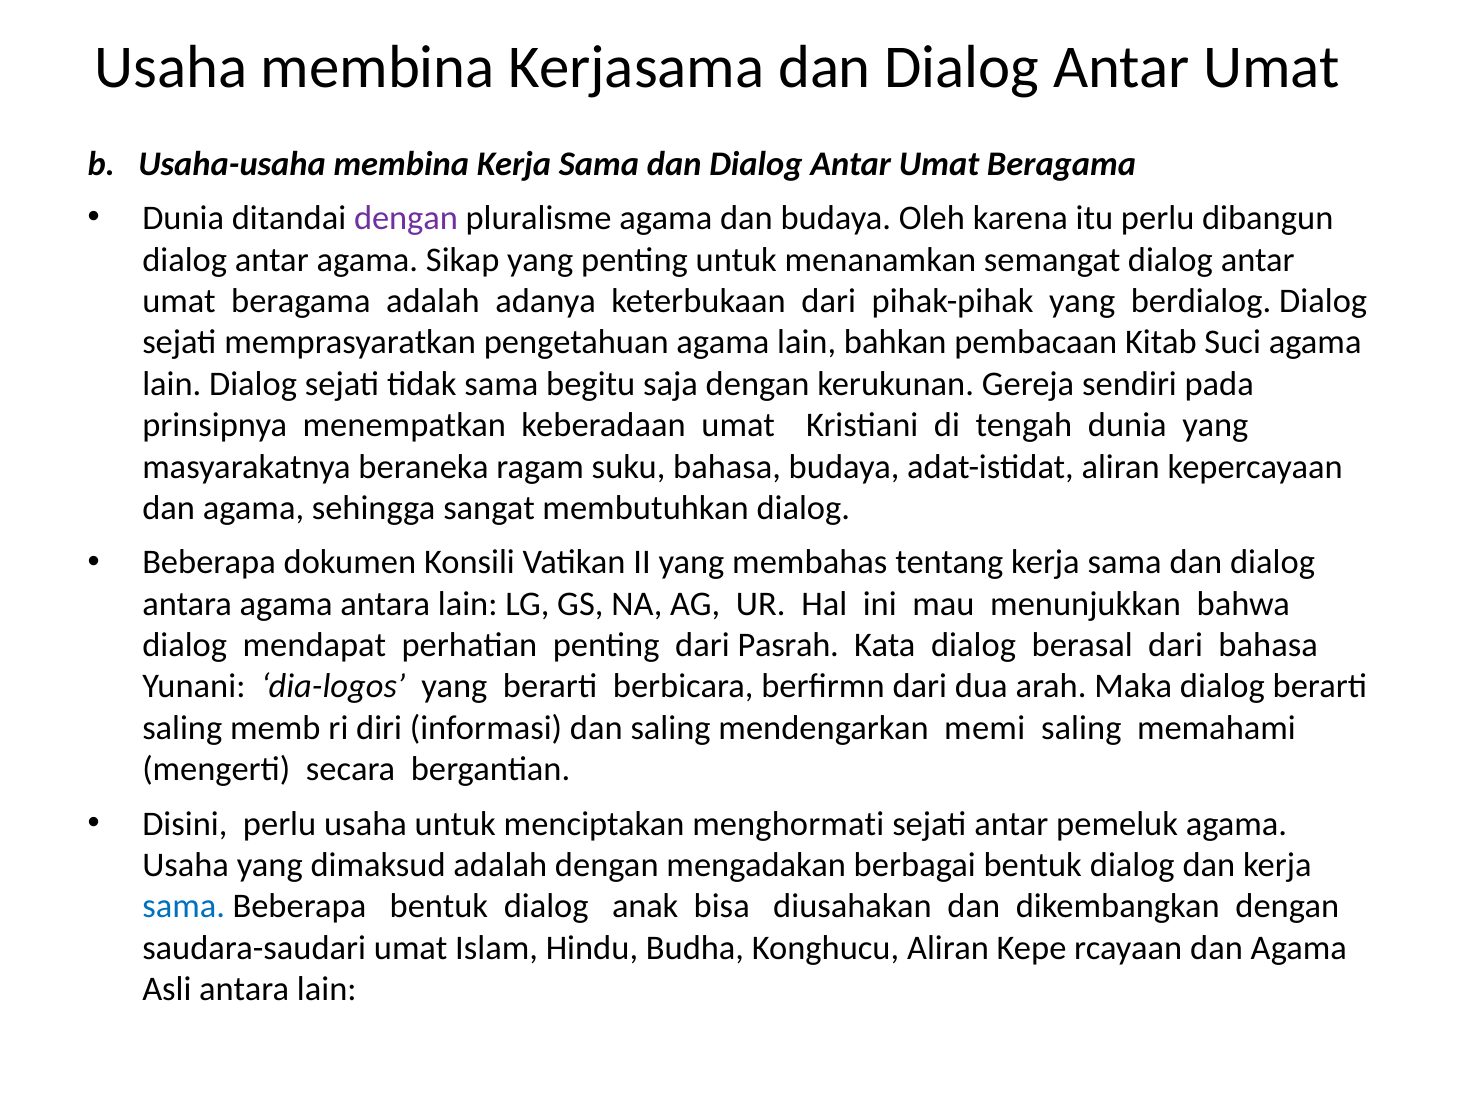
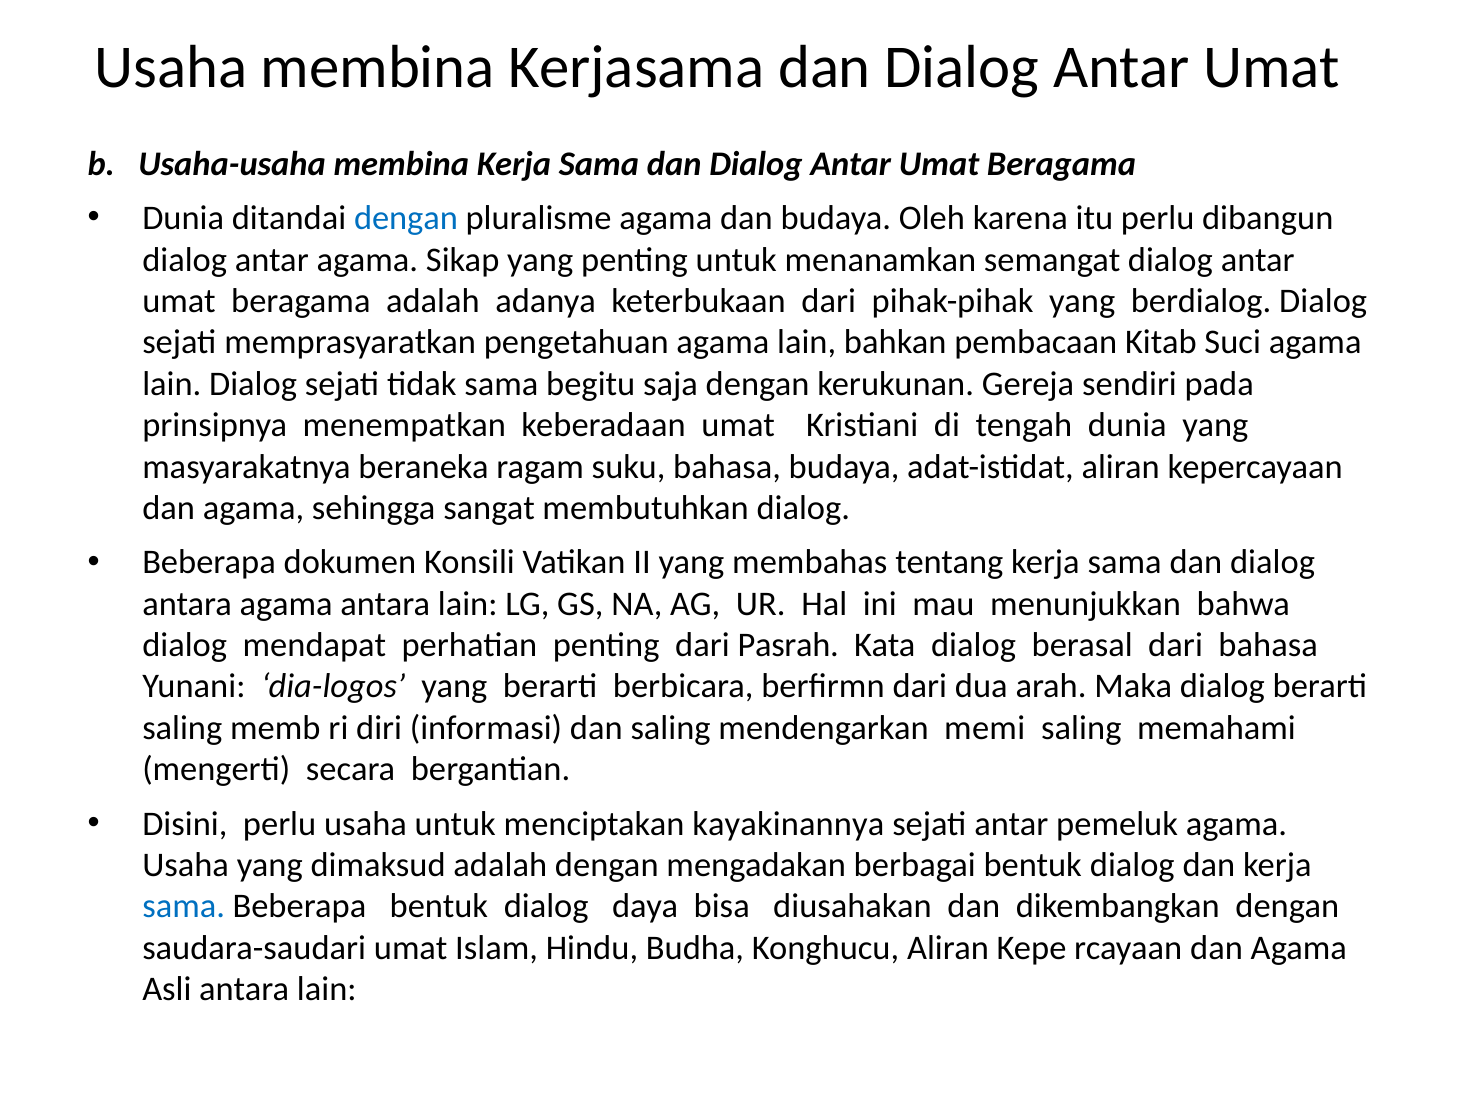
dengan at (406, 218) colour: purple -> blue
menghormati: menghormati -> kayakinannya
anak: anak -> daya
